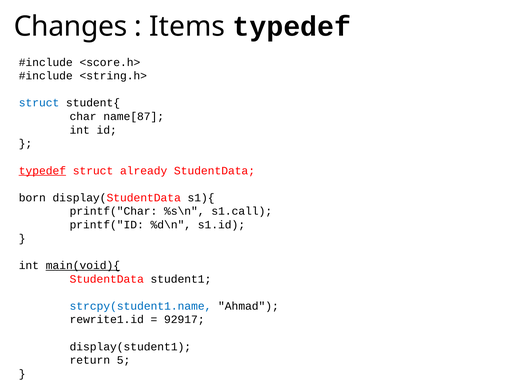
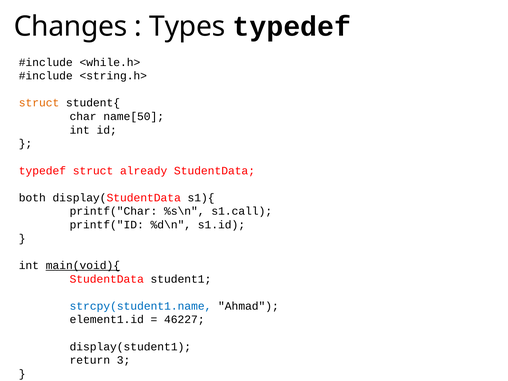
Items: Items -> Types
<score.h>: <score.h> -> <while.h>
struct at (39, 103) colour: blue -> orange
name[87: name[87 -> name[50
typedef at (42, 171) underline: present -> none
born: born -> both
rewrite1.id: rewrite1.id -> element1.id
92917: 92917 -> 46227
5: 5 -> 3
